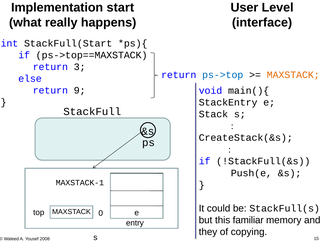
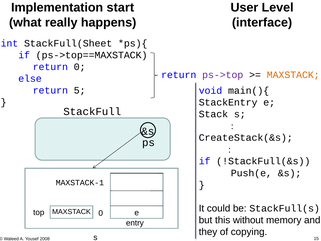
StackFull(Start: StackFull(Start -> StackFull(Sheet
return 3: 3 -> 0
ps->top colour: blue -> purple
9: 9 -> 5
familiar: familiar -> without
